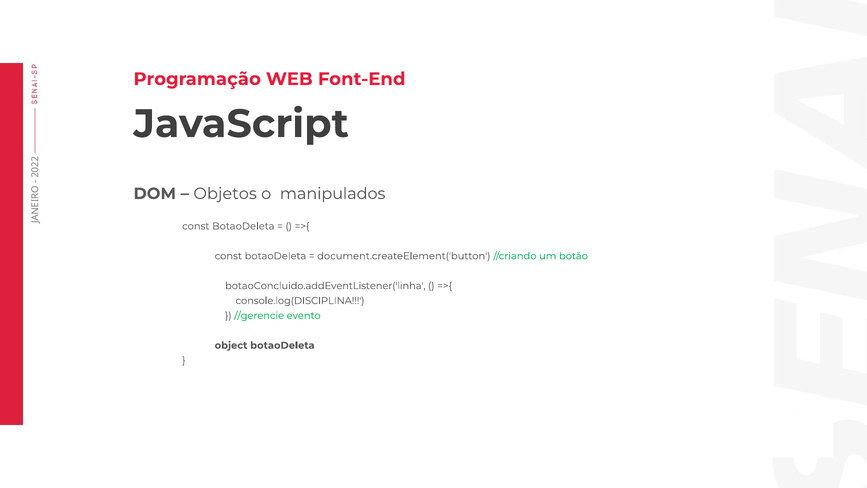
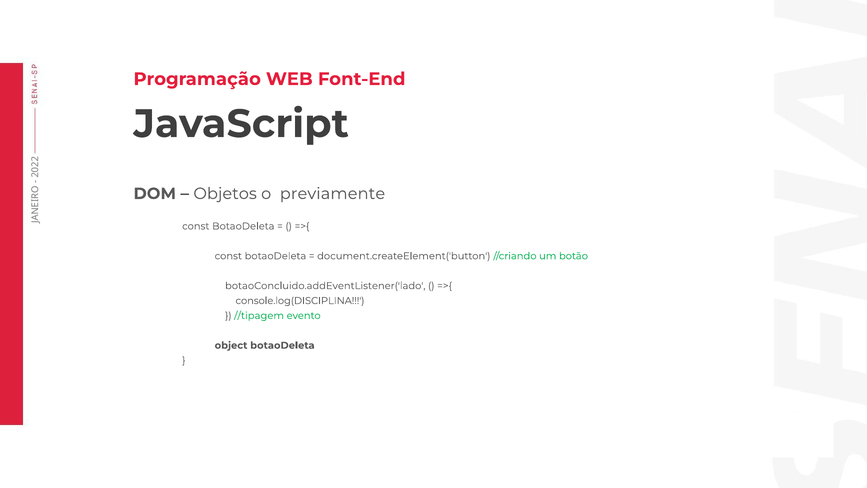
manipulados: manipulados -> previamente
botaoConcluido.addEventListener('linha: botaoConcluido.addEventListener('linha -> botaoConcluido.addEventListener('lado
//gerencie: //gerencie -> //tipagem
